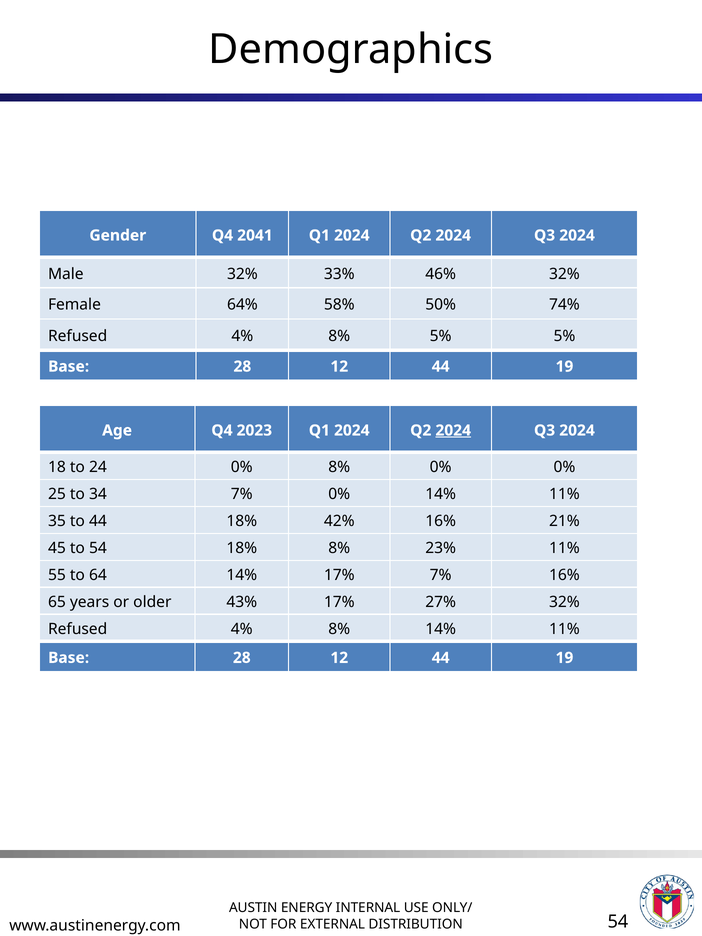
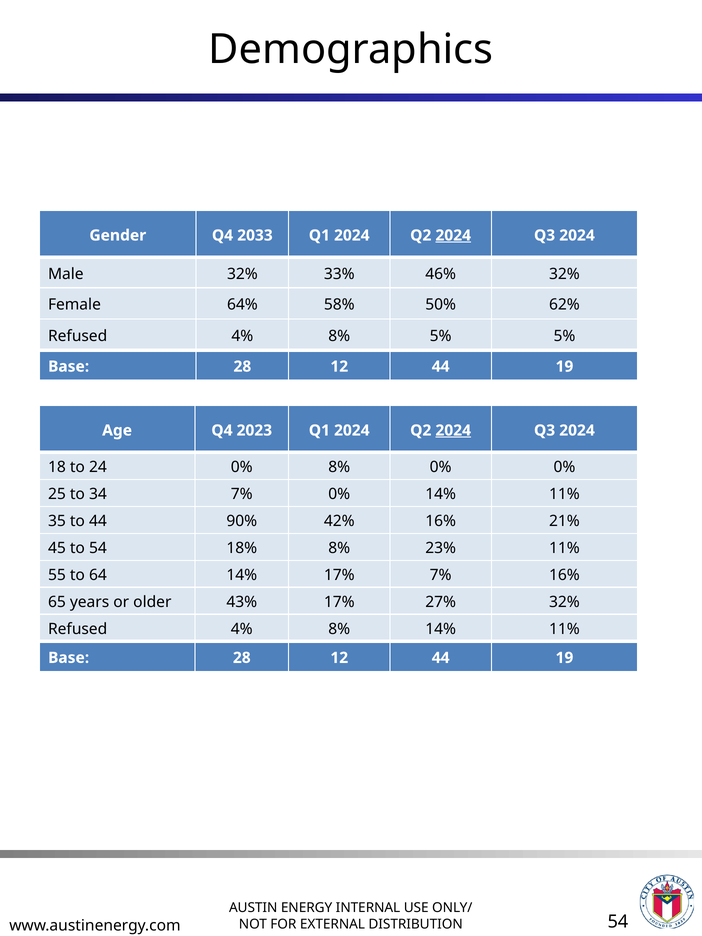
2041: 2041 -> 2033
2024 at (453, 235) underline: none -> present
74%: 74% -> 62%
44 18%: 18% -> 90%
